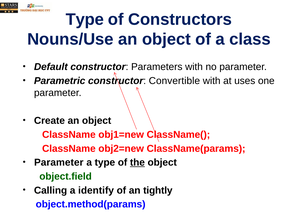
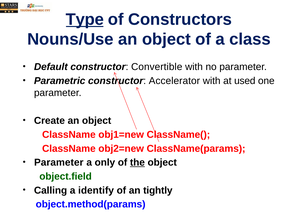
Type at (85, 19) underline: none -> present
Parameters: Parameters -> Convertible
Convertible: Convertible -> Accelerator
uses: uses -> used
a type: type -> only
